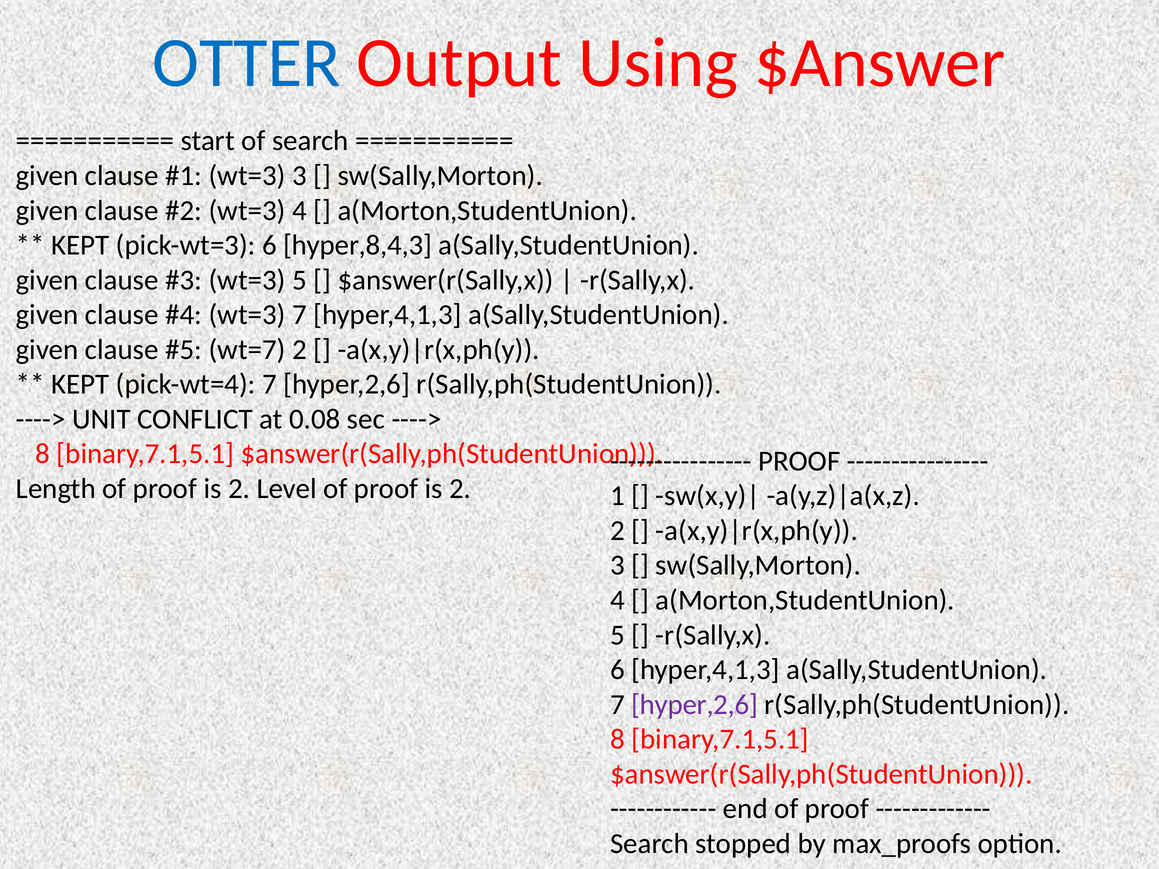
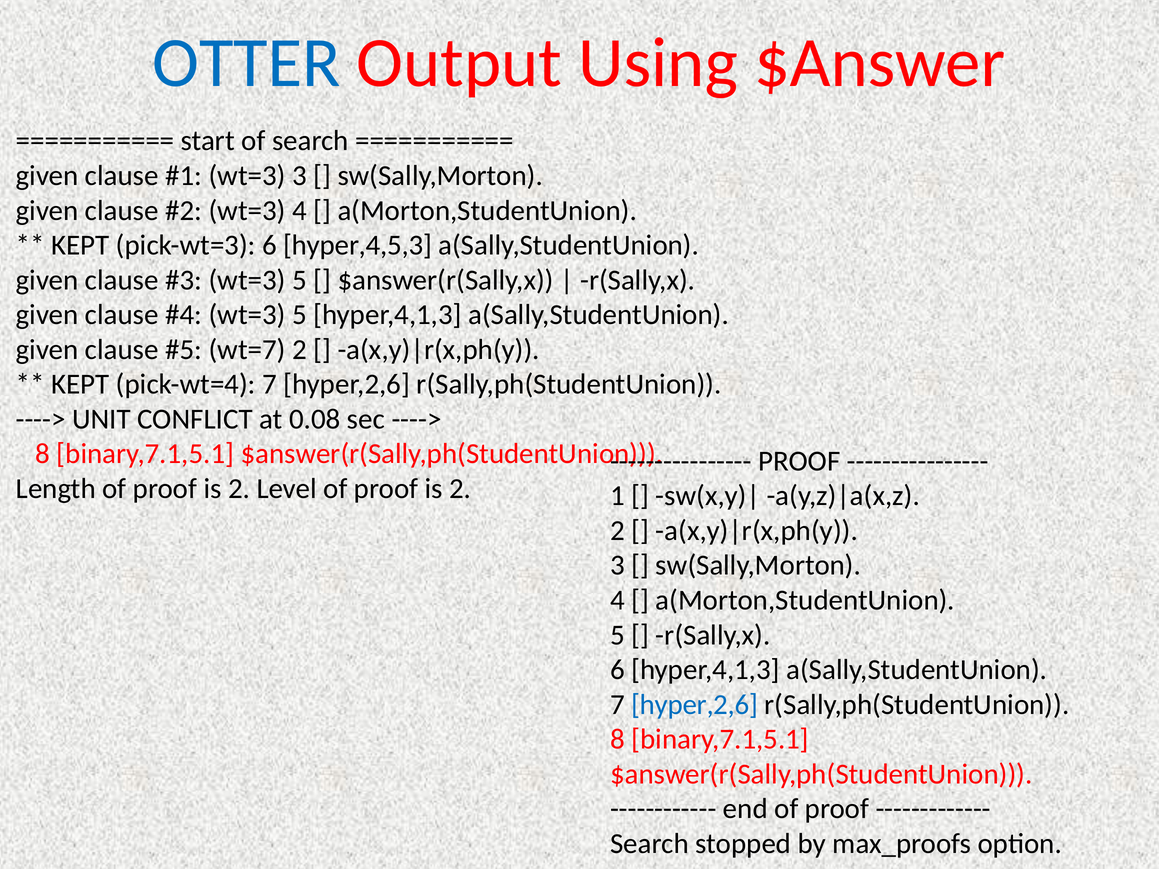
hyper,8,4,3: hyper,8,4,3 -> hyper,4,5,3
7 at (299, 315): 7 -> 5
hyper,2,6 at (695, 705) colour: purple -> blue
